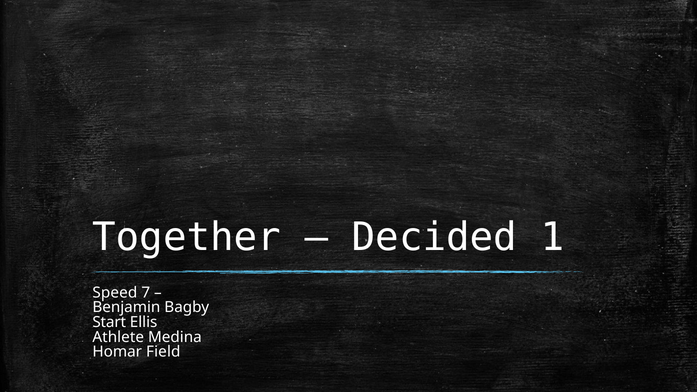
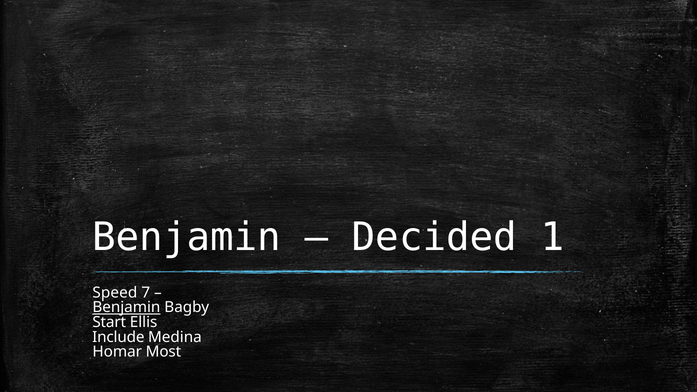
Together at (187, 237): Together -> Benjamin
Benjamin at (126, 307) underline: none -> present
Athlete: Athlete -> Include
Field: Field -> Most
